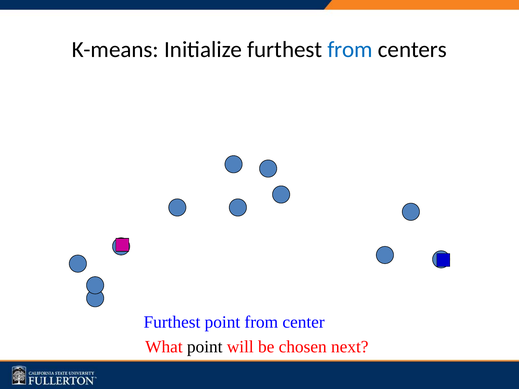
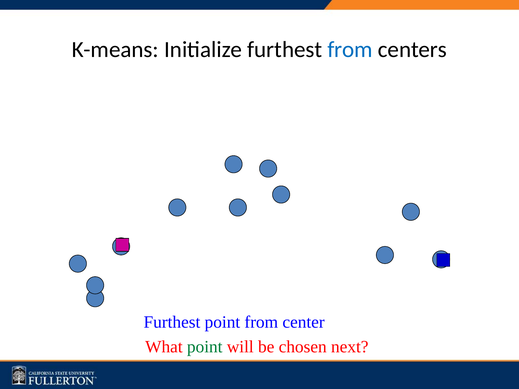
point at (205, 347) colour: black -> green
